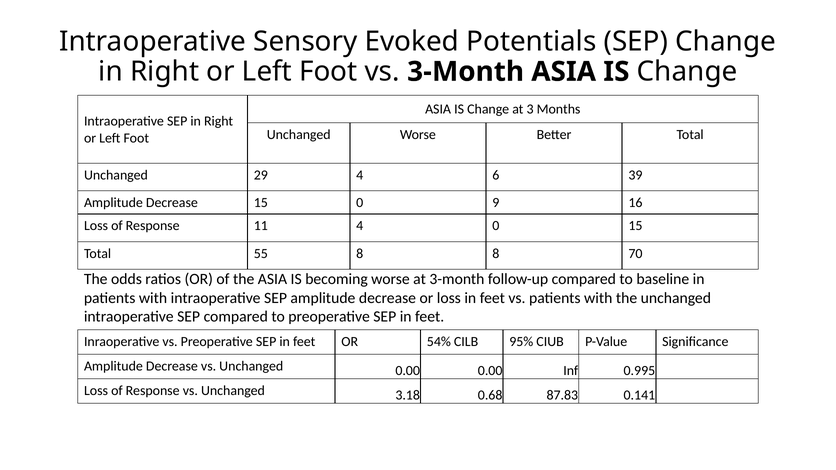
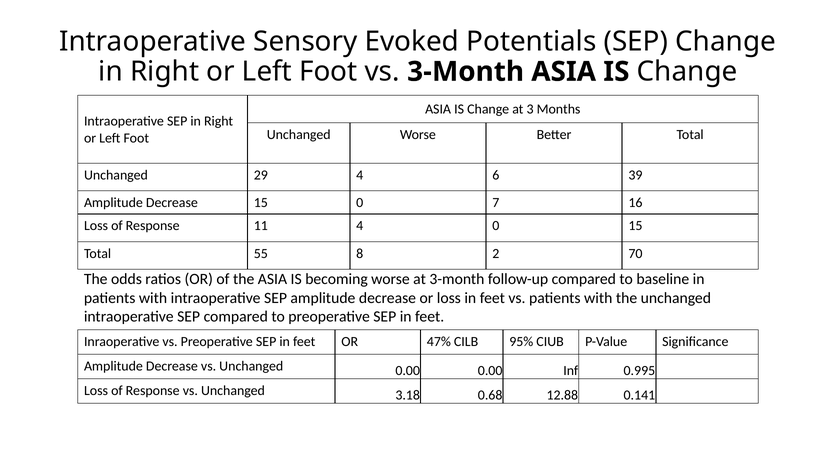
9: 9 -> 7
8 8: 8 -> 2
54%: 54% -> 47%
87.83: 87.83 -> 12.88
